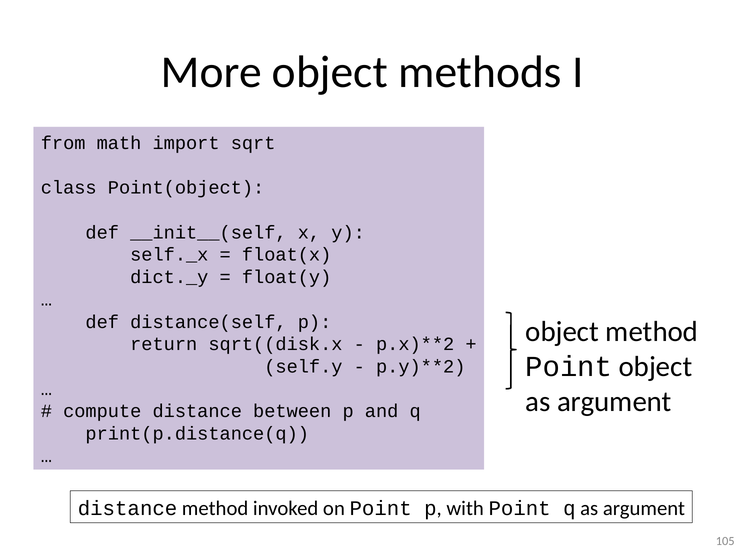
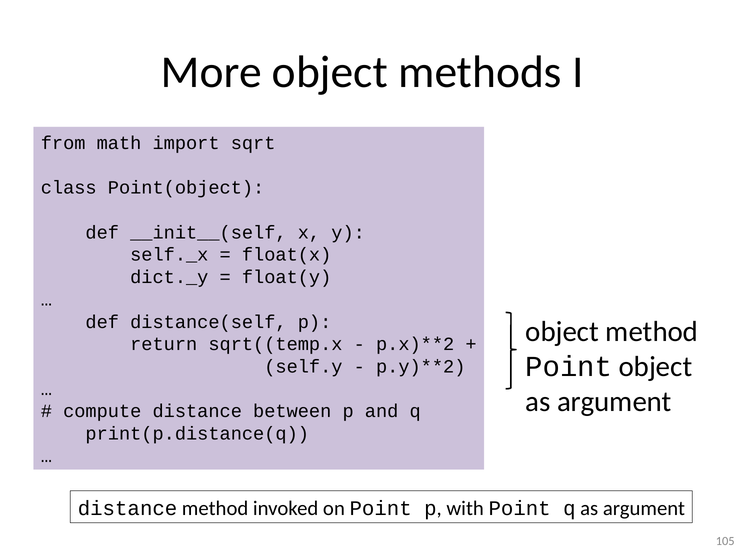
sqrt((disk.x: sqrt((disk.x -> sqrt((temp.x
